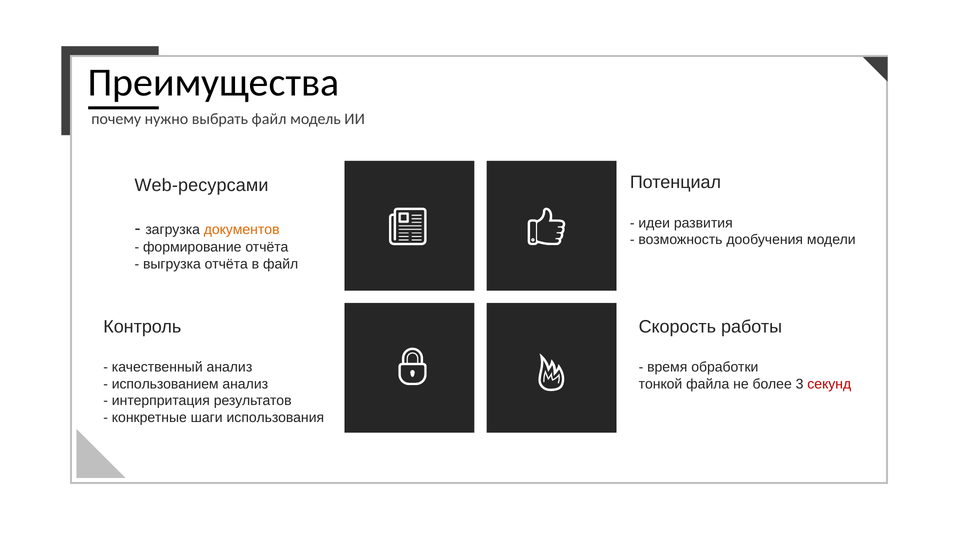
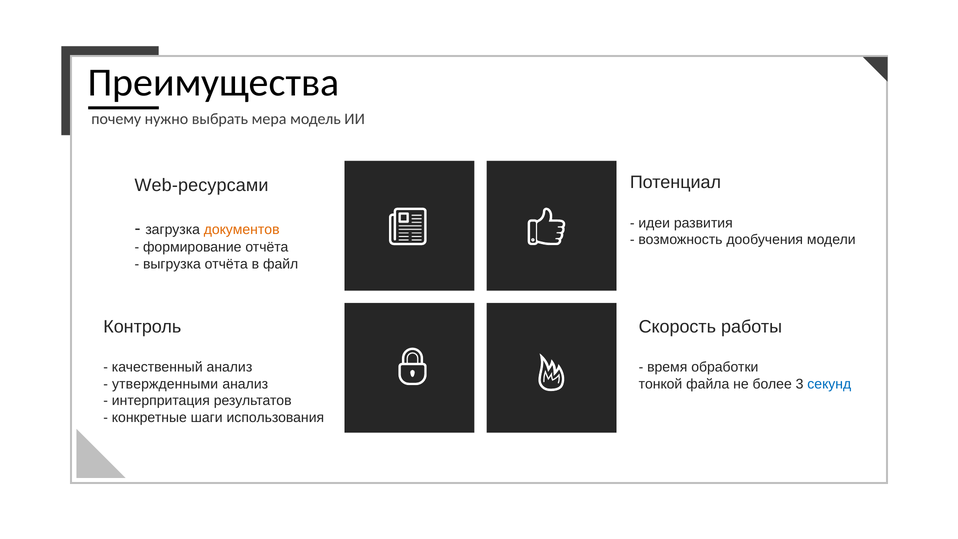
выбрать файл: файл -> мера
использованием: использованием -> утвержденными
секунд colour: red -> blue
